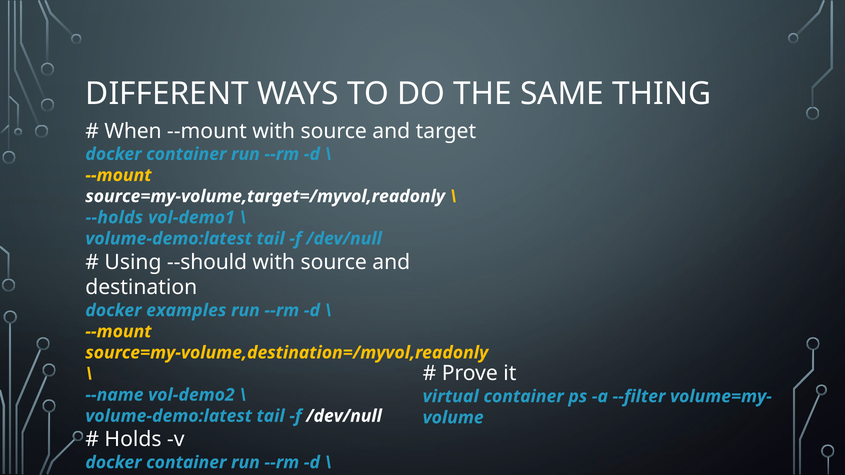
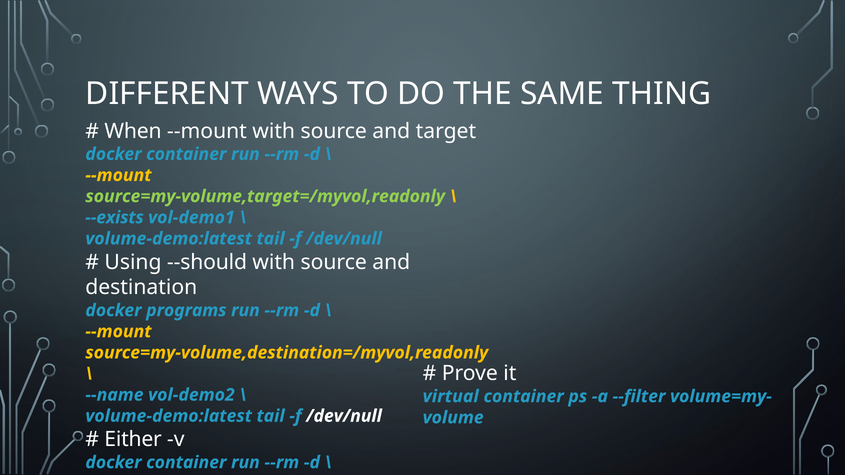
source=my-volume,target=/myvol,readonly colour: white -> light green
--holds: --holds -> --exists
examples: examples -> programs
Holds: Holds -> Either
